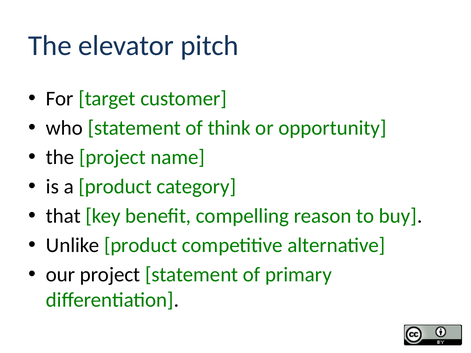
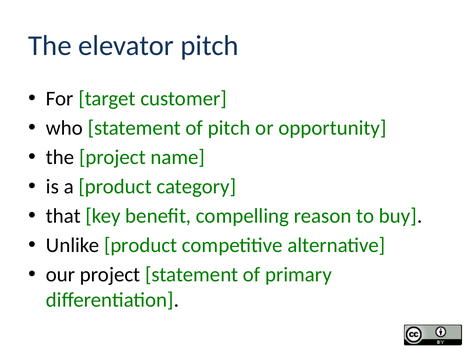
of think: think -> pitch
